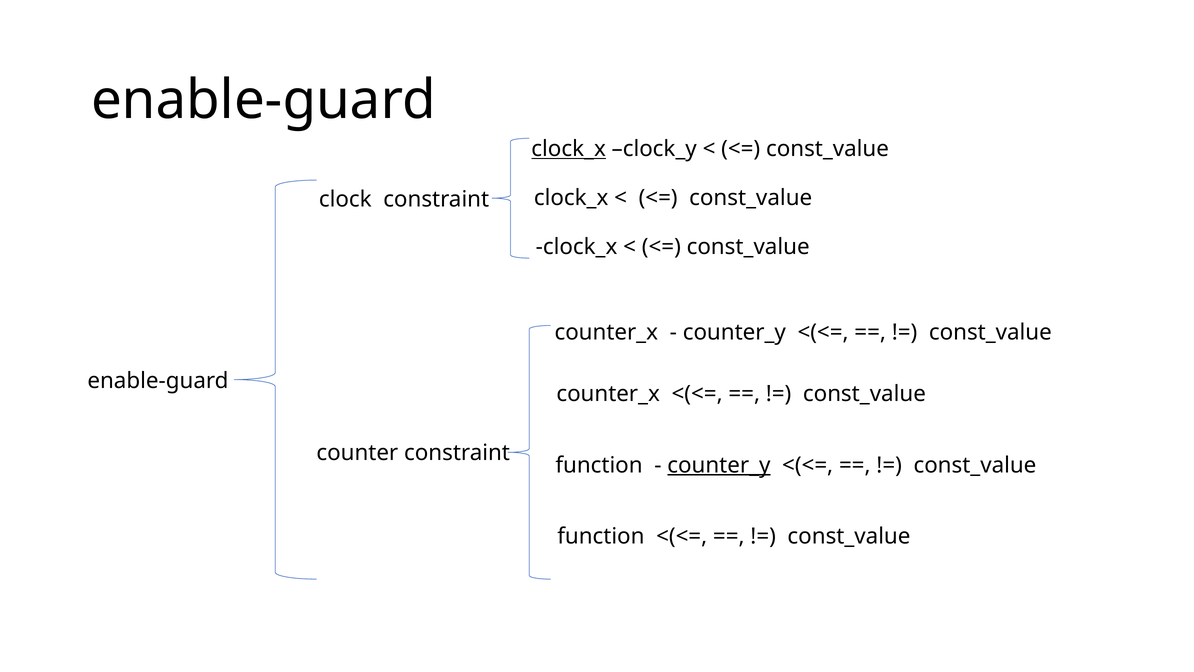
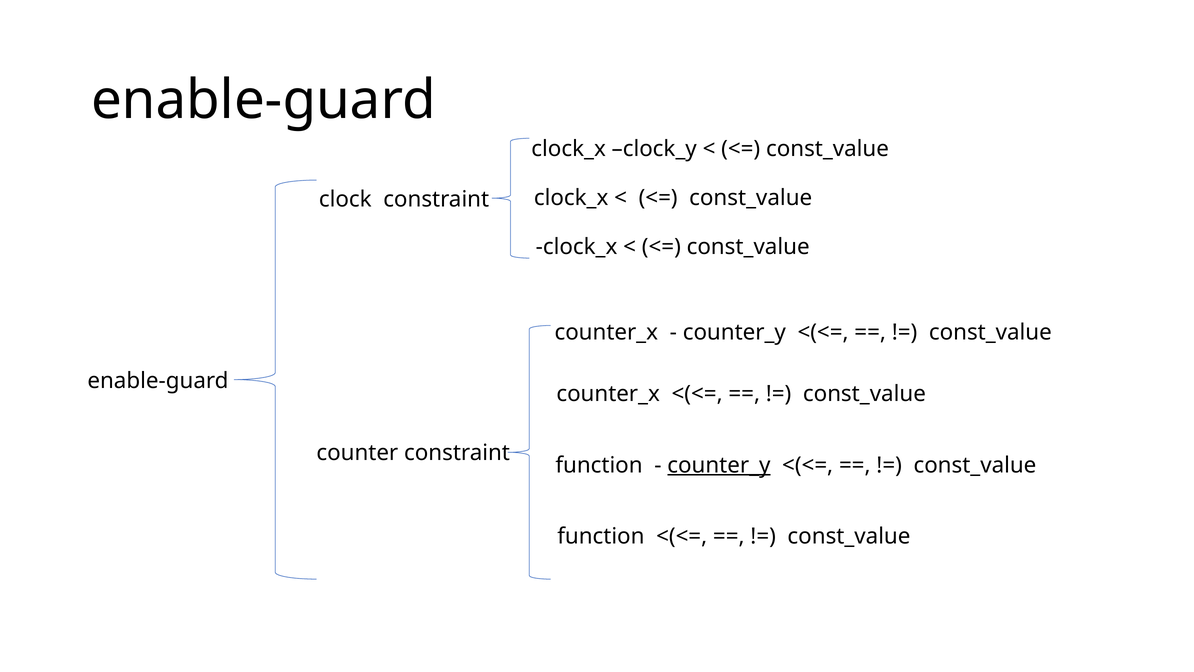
clock_x at (569, 149) underline: present -> none
